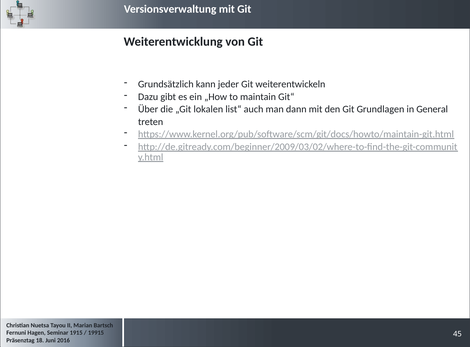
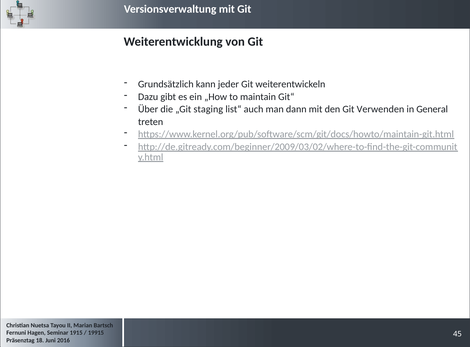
lokalen: lokalen -> staging
Grundlagen: Grundlagen -> Verwenden
